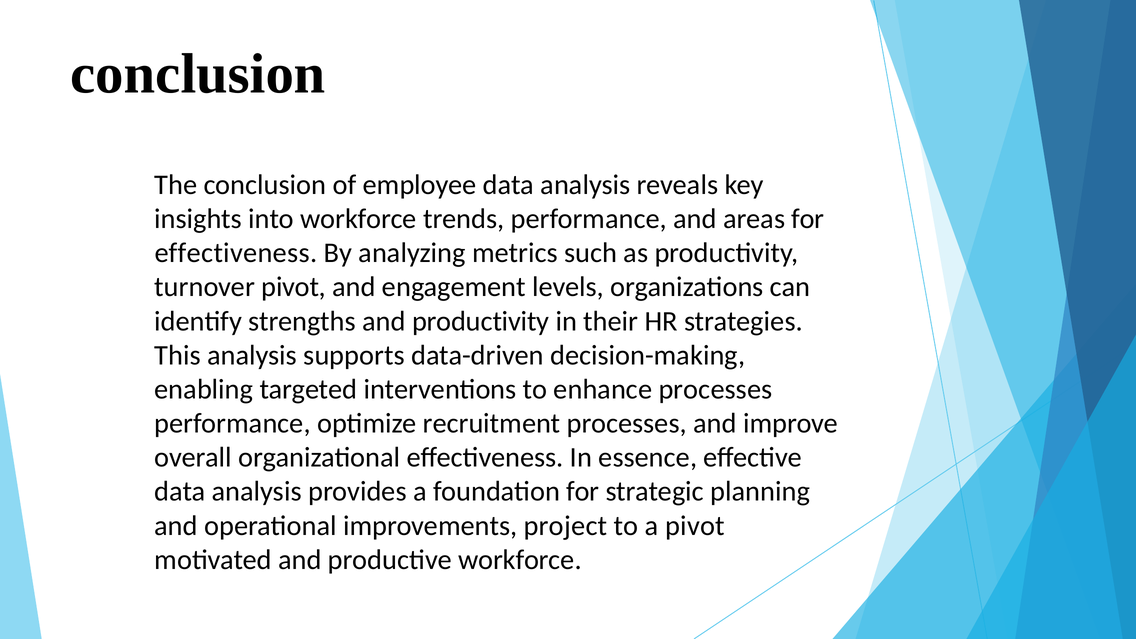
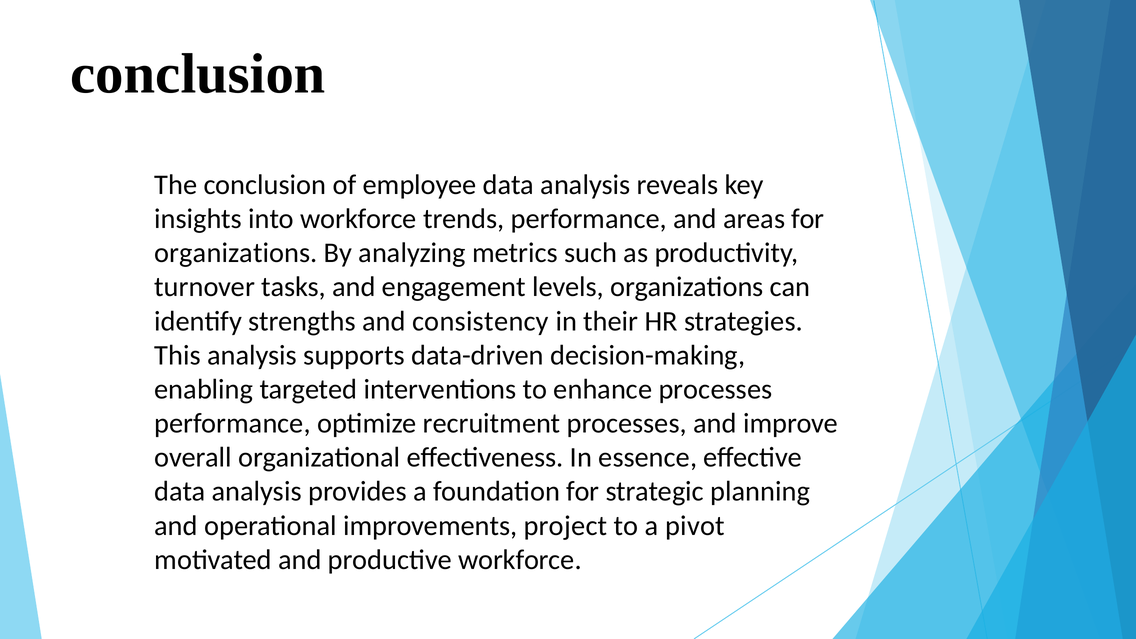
effectiveness at (236, 253): effectiveness -> organizations
turnover pivot: pivot -> tasks
and productivity: productivity -> consistency
